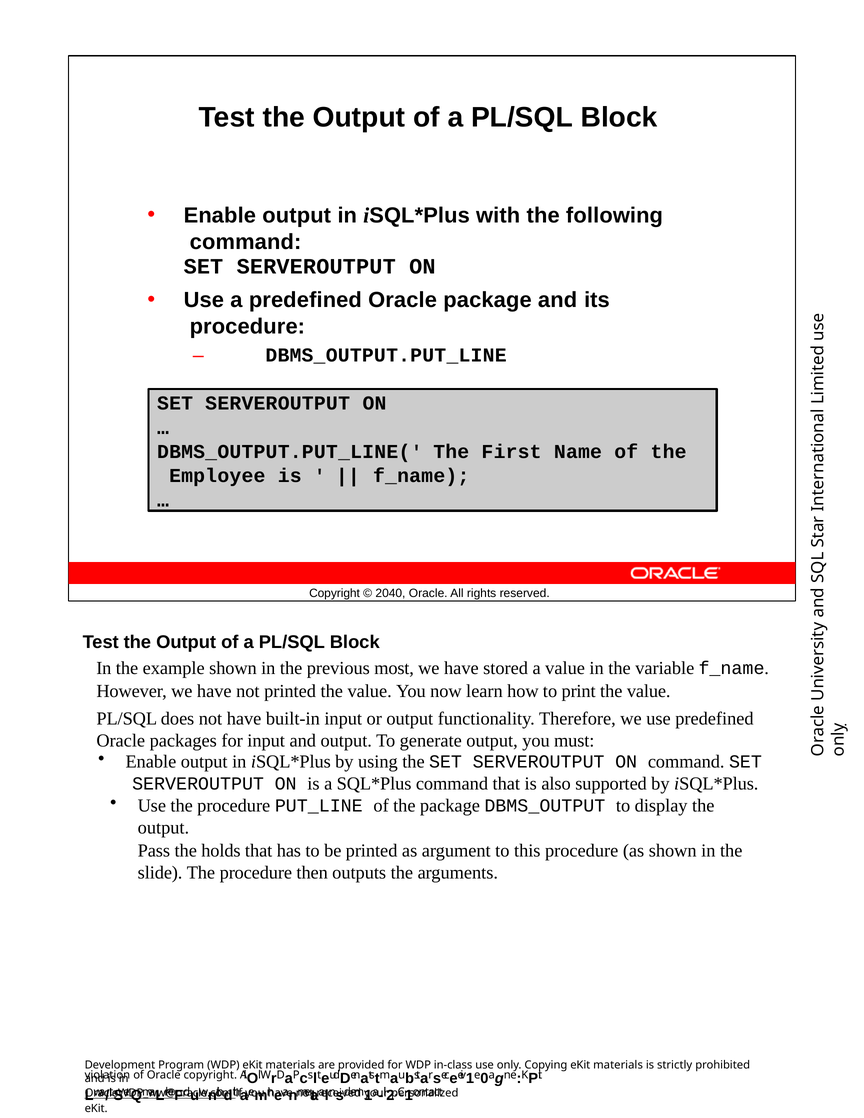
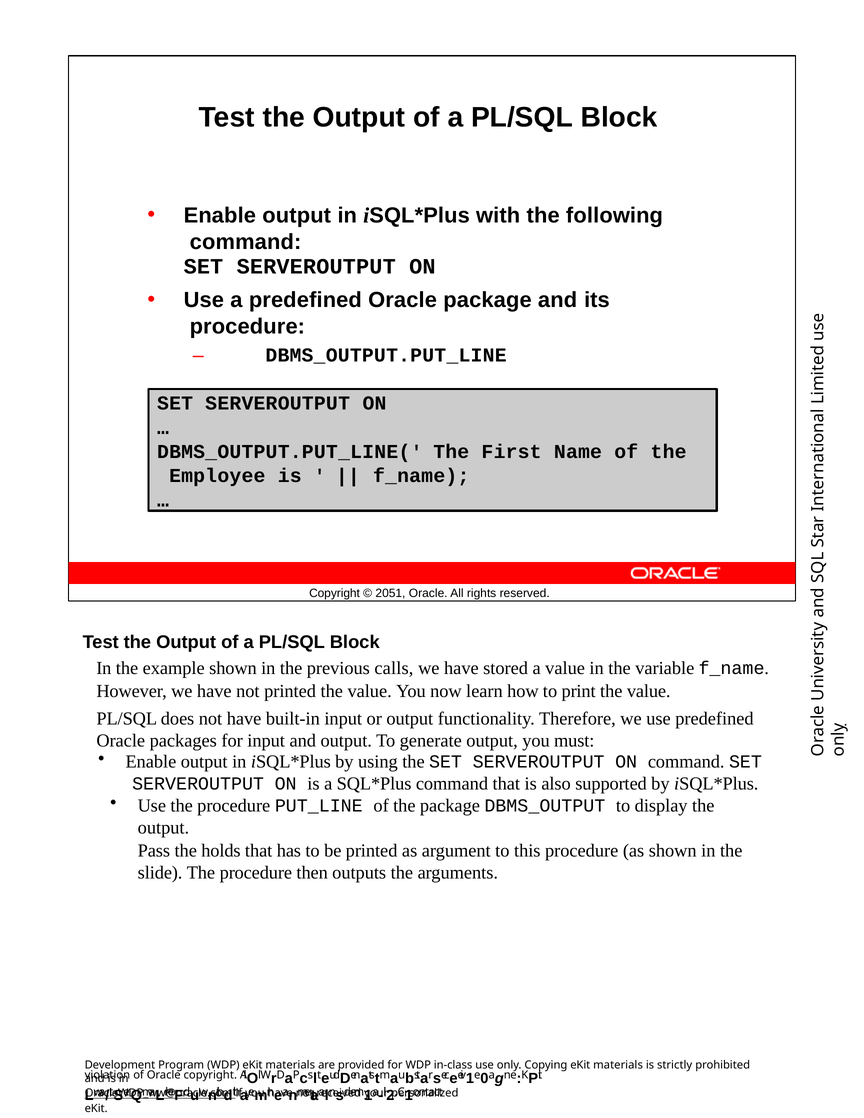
2040: 2040 -> 2051
most: most -> calls
